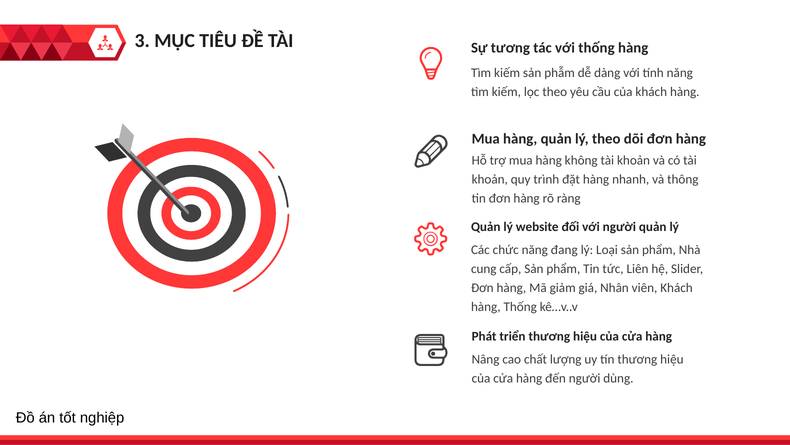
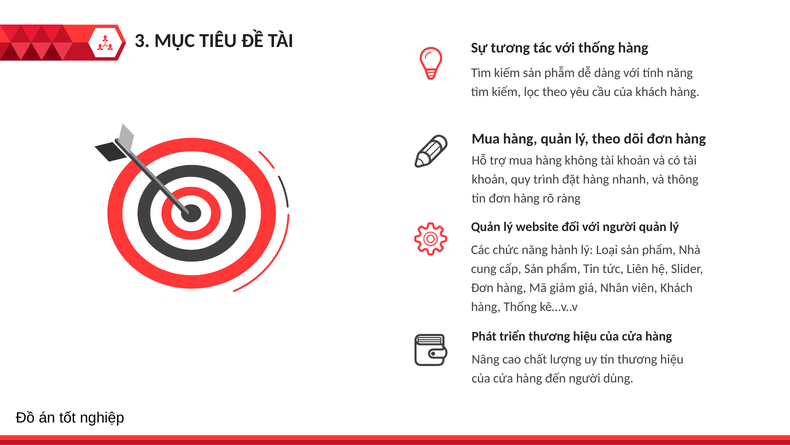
đang: đang -> hành
